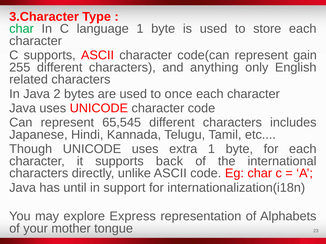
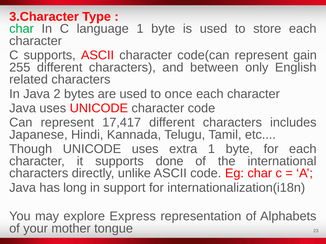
anything: anything -> between
65,545: 65,545 -> 17,417
back: back -> done
until: until -> long
